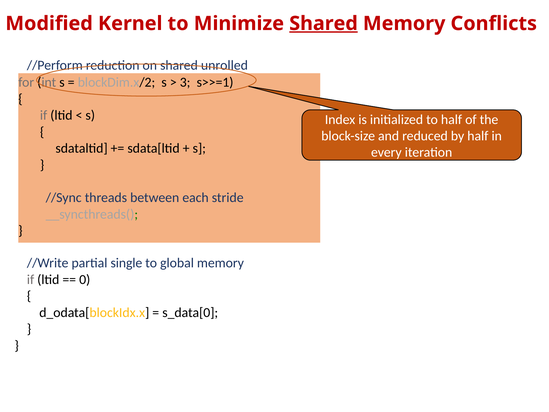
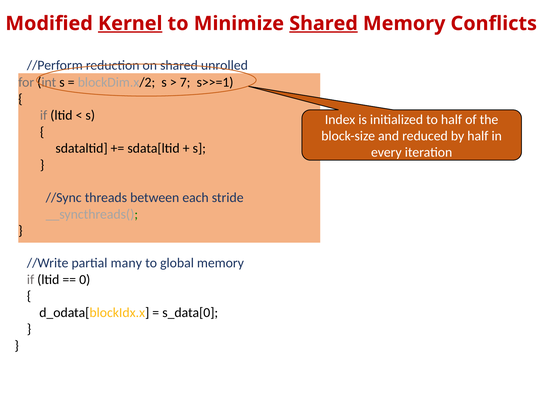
Kernel underline: none -> present
3: 3 -> 7
single: single -> many
